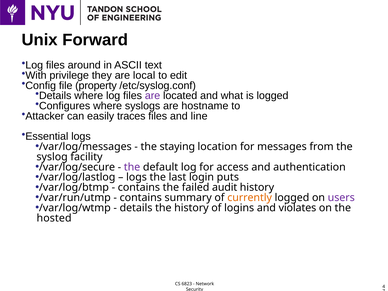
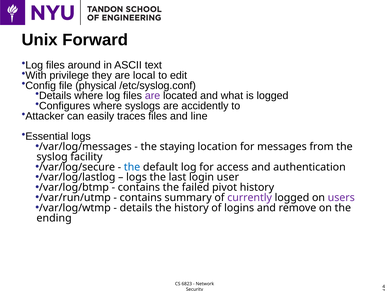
property: property -> physical
hostname: hostname -> accidently
the at (132, 167) colour: purple -> blue
puts: puts -> user
audit: audit -> pivot
currently colour: orange -> purple
violates: violates -> remove
hosted: hosted -> ending
